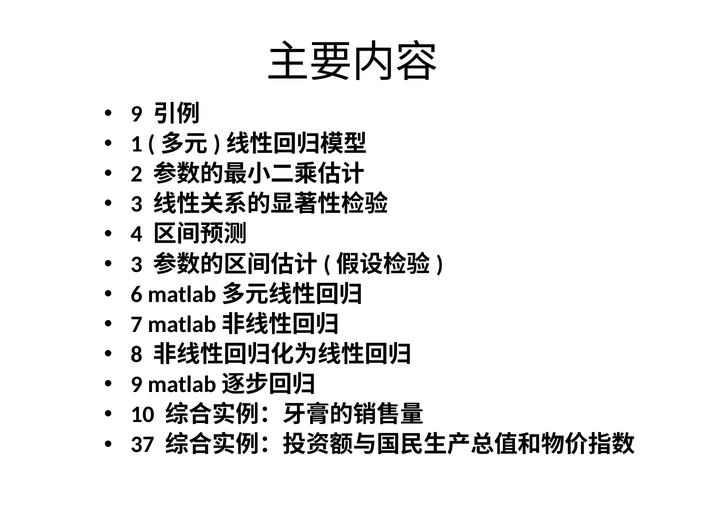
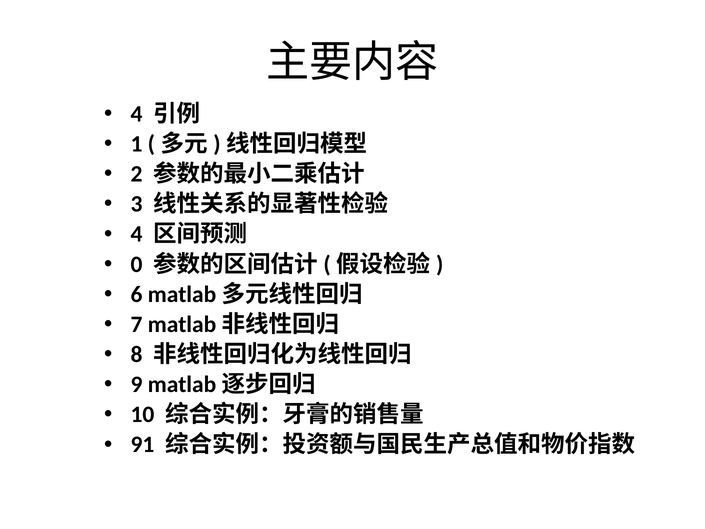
9 at (137, 114): 9 -> 4
3 at (137, 264): 3 -> 0
37: 37 -> 91
